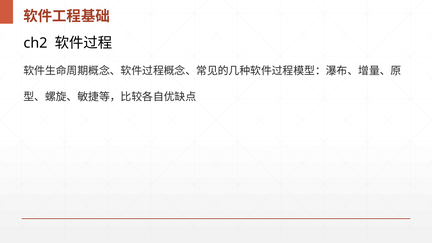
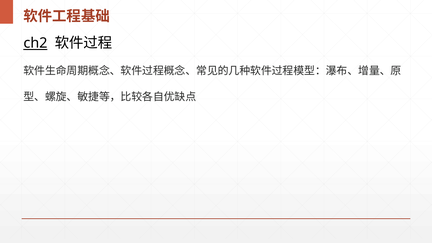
ch2 underline: none -> present
